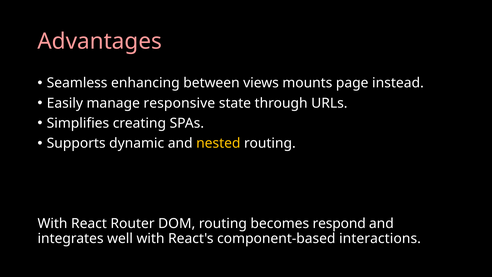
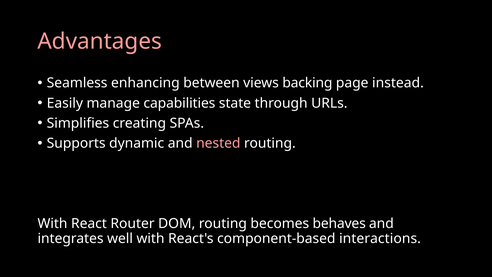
mounts: mounts -> backing
responsive: responsive -> capabilities
nested colour: yellow -> pink
respond: respond -> behaves
